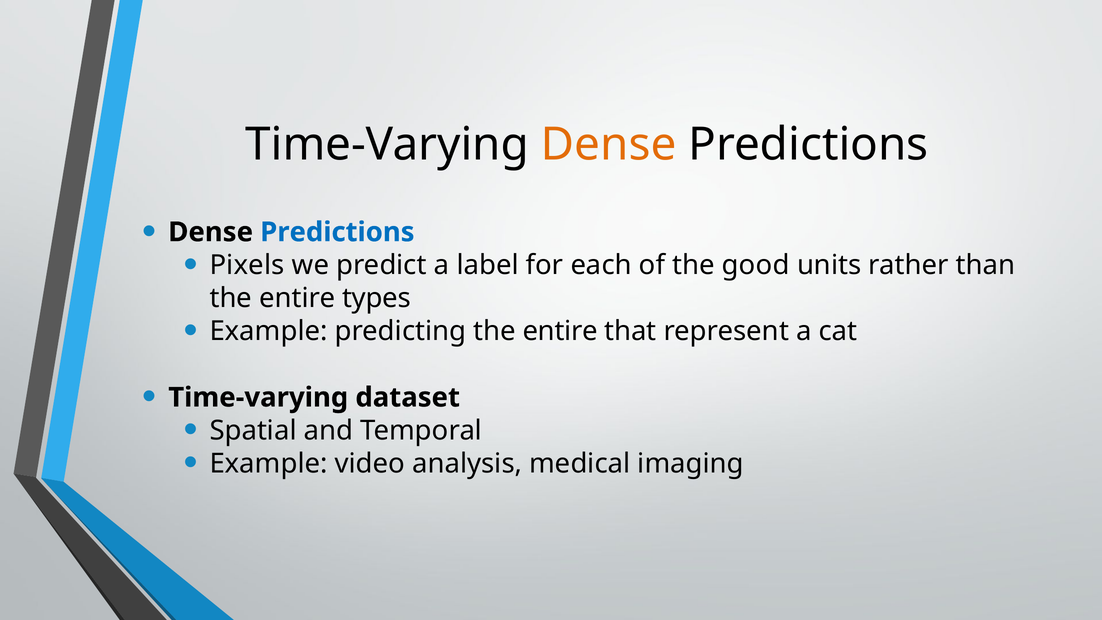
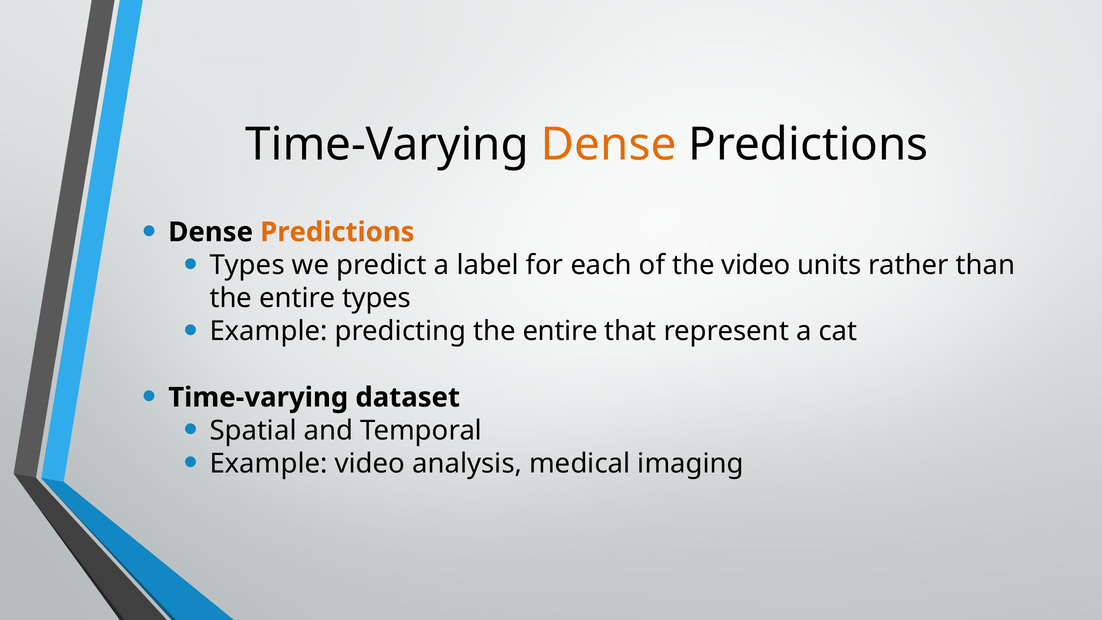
Predictions at (337, 232) colour: blue -> orange
Pixels at (247, 265): Pixels -> Types
the good: good -> video
